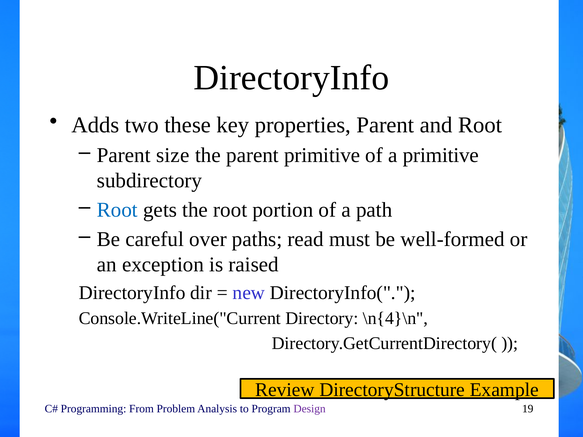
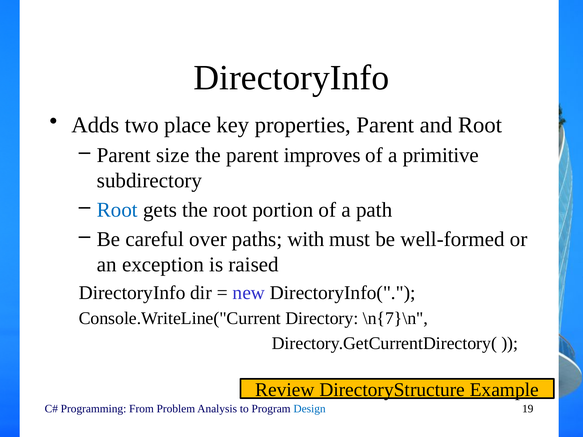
these: these -> place
parent primitive: primitive -> improves
read: read -> with
\n{4}\n: \n{4}\n -> \n{7}\n
Design colour: purple -> blue
